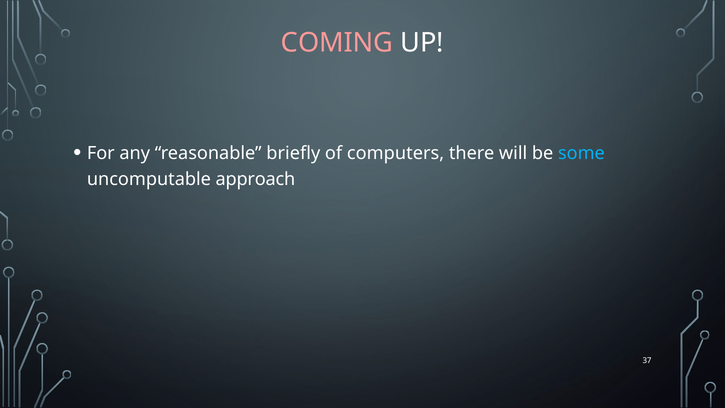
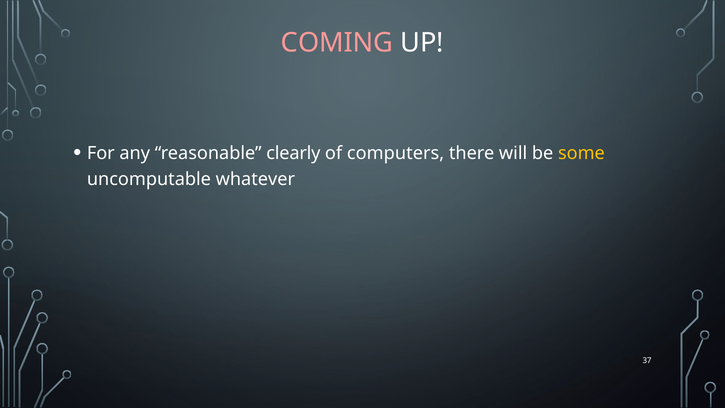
briefly: briefly -> clearly
some colour: light blue -> yellow
approach: approach -> whatever
